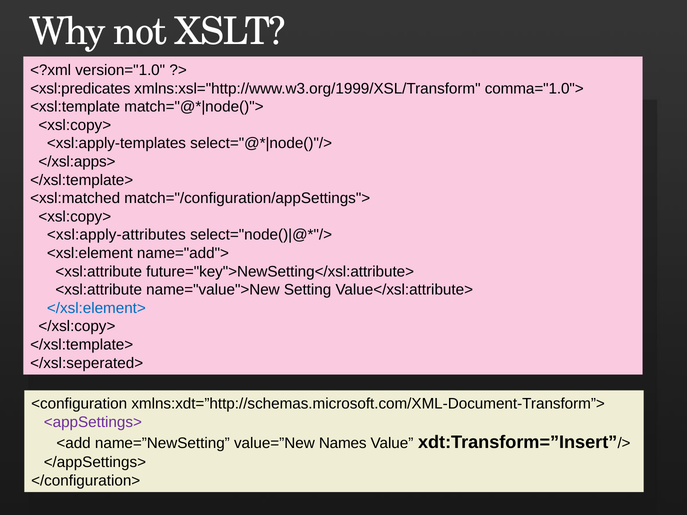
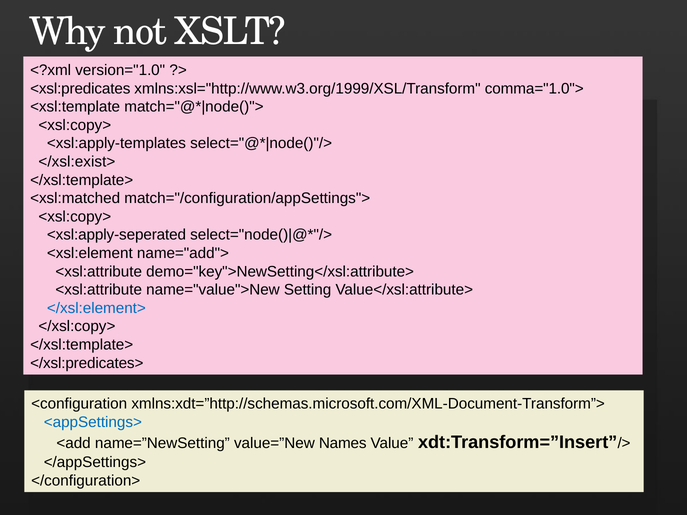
</xsl:apps>: </xsl:apps> -> </xsl:exist>
<xsl:apply-attributes: <xsl:apply-attributes -> <xsl:apply-seperated
future="key">NewSetting</xsl:attribute>: future="key">NewSetting</xsl:attribute> -> demo="key">NewSetting</xsl:attribute>
</xsl:seperated>: </xsl:seperated> -> </xsl:predicates>
<appSettings> colour: purple -> blue
